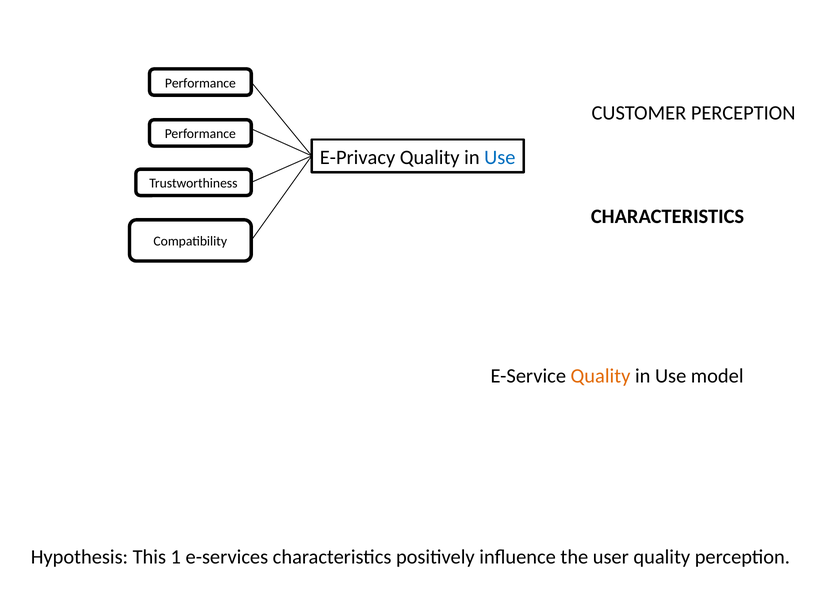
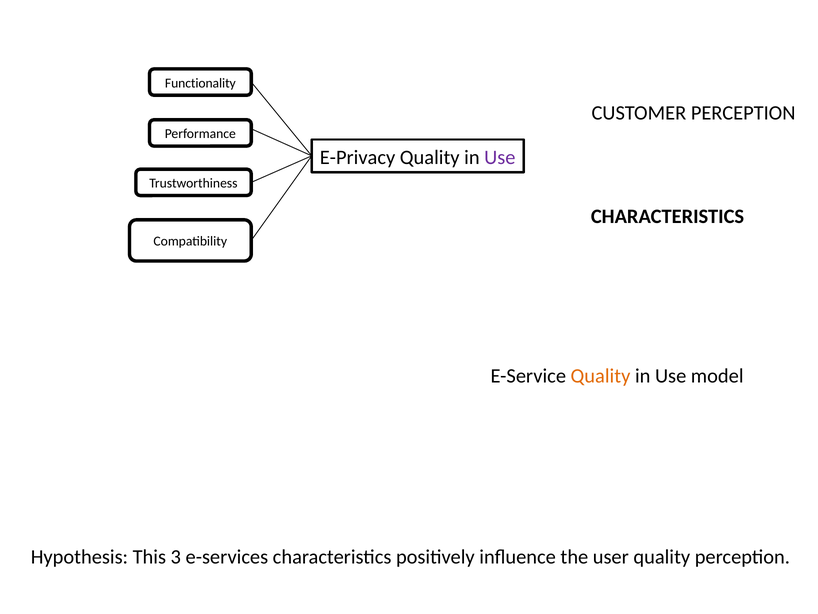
Performance at (200, 83): Performance -> Functionality
Use at (500, 157) colour: blue -> purple
1: 1 -> 3
